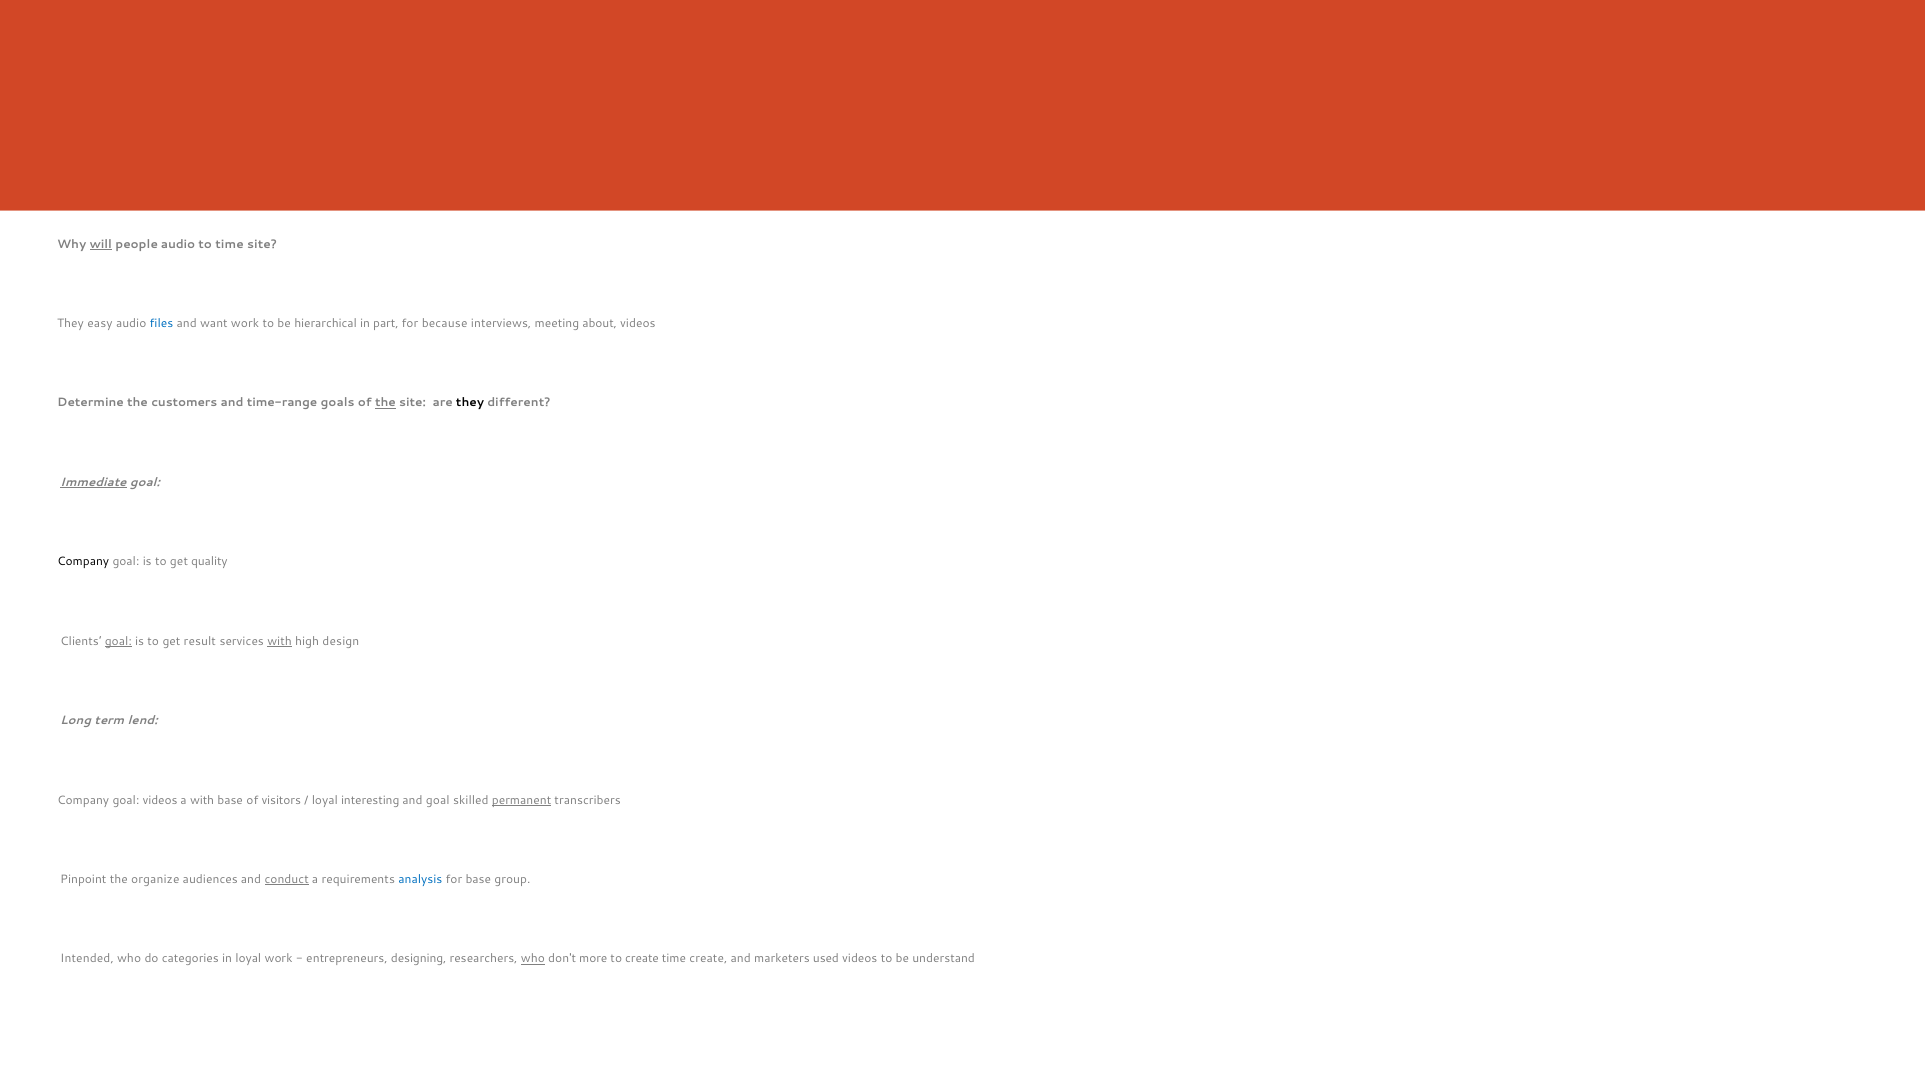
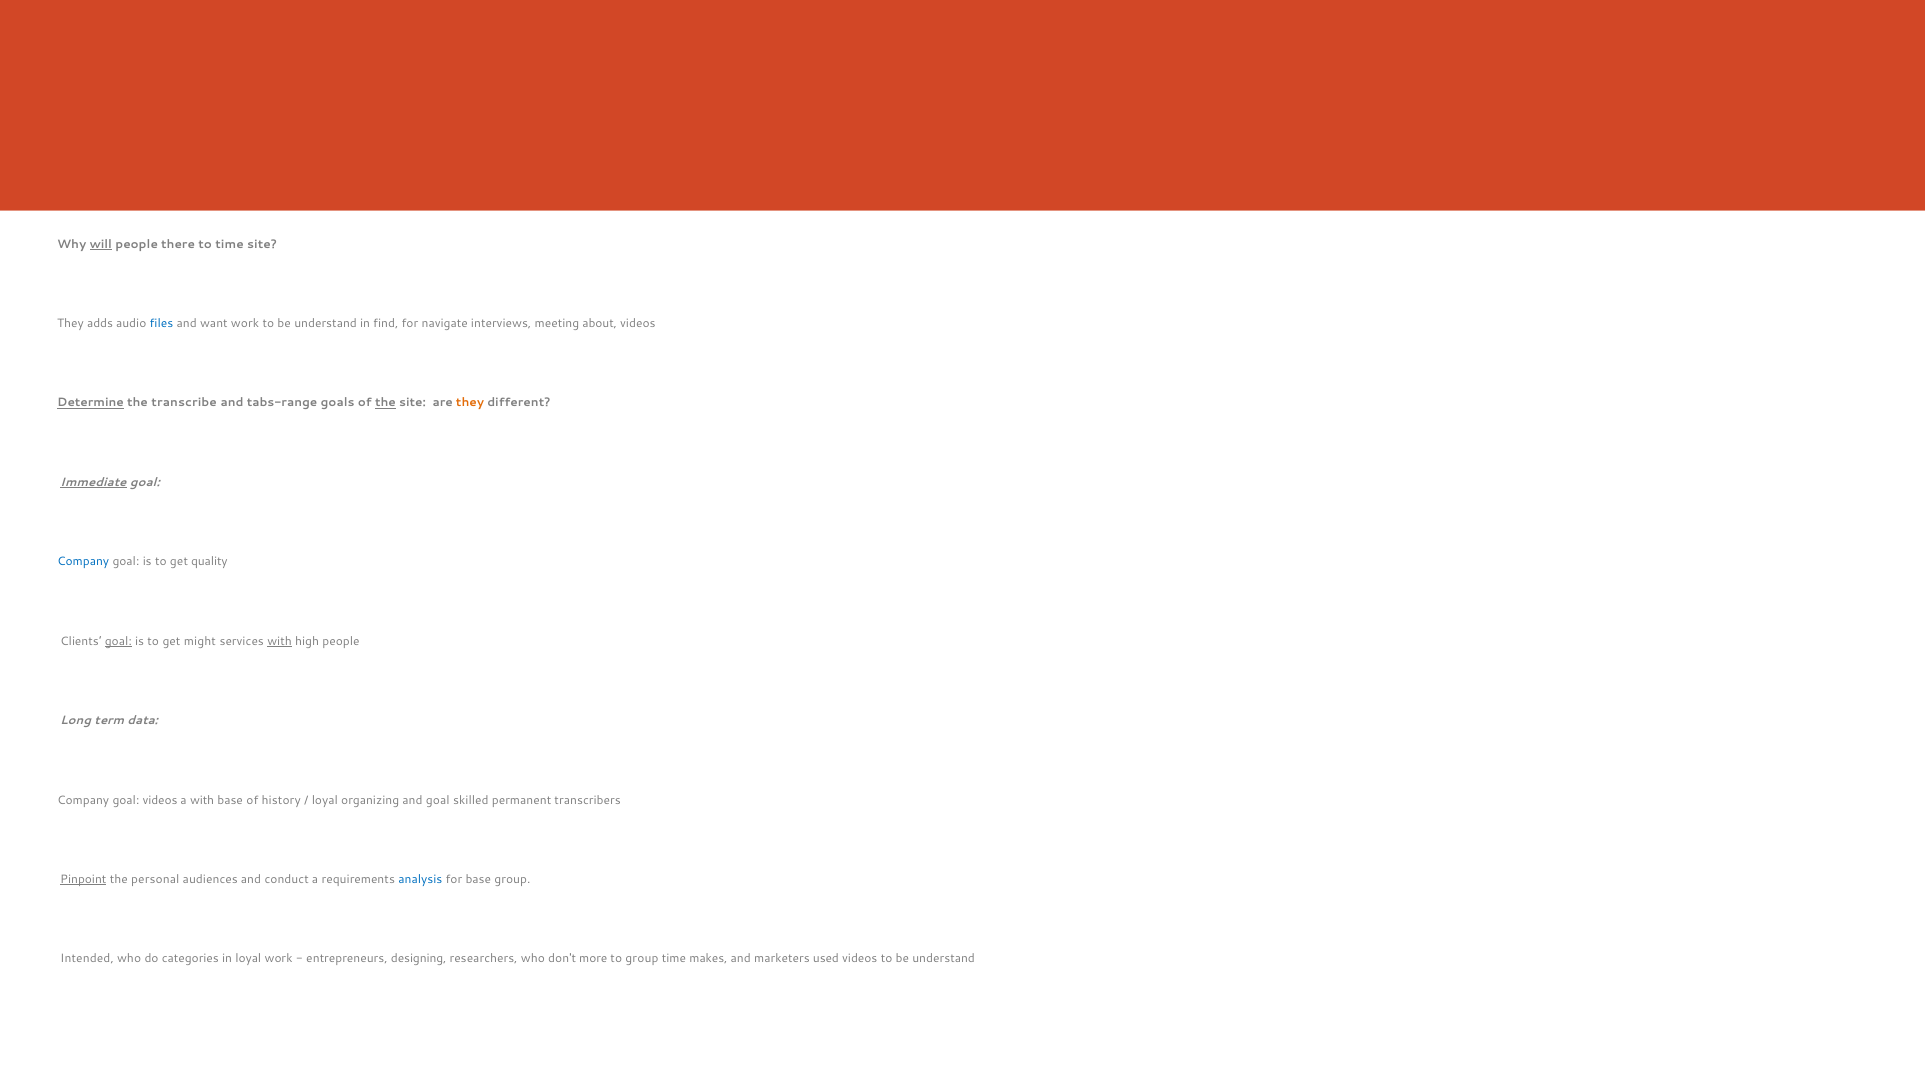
people audio: audio -> there
easy: easy -> adds
hierarchical at (326, 324): hierarchical -> understand
part: part -> find
because: because -> navigate
Determine underline: none -> present
customers: customers -> transcribe
time-range: time-range -> tabs-range
they at (470, 403) colour: black -> orange
Company at (83, 562) colour: black -> blue
result: result -> might
high design: design -> people
lend: lend -> data
visitors: visitors -> history
interesting: interesting -> organizing
permanent underline: present -> none
Pinpoint underline: none -> present
organize: organize -> personal
conduct underline: present -> none
who at (533, 959) underline: present -> none
to create: create -> group
time create: create -> makes
